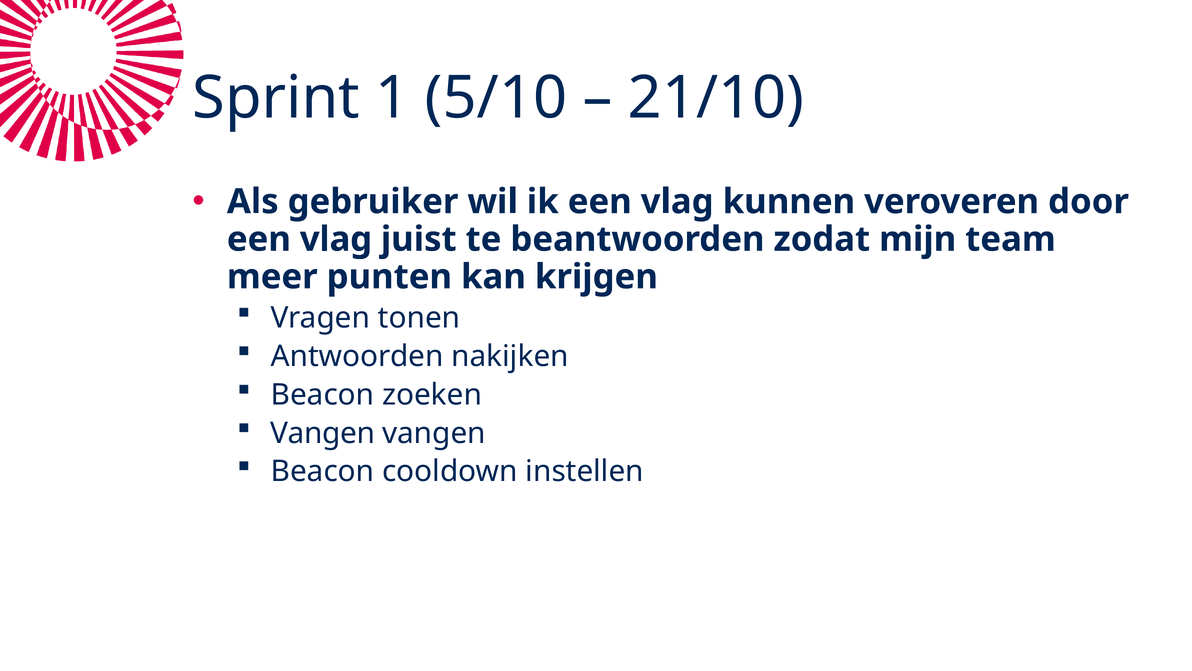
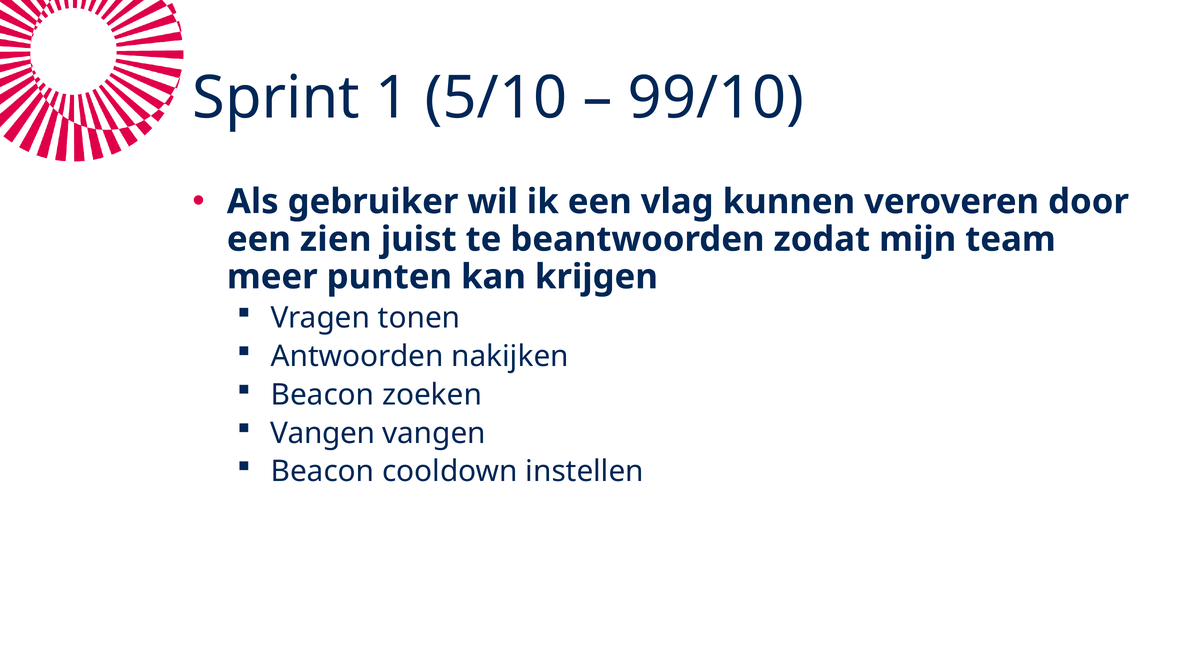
21/10: 21/10 -> 99/10
vlag at (336, 239): vlag -> zien
